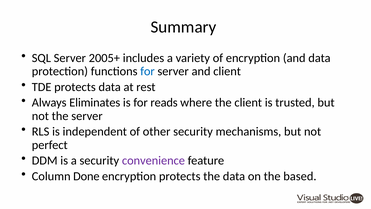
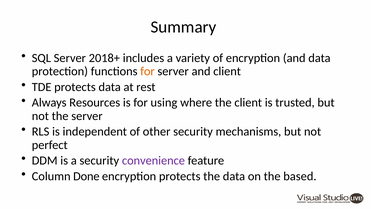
2005+: 2005+ -> 2018+
for at (147, 71) colour: blue -> orange
Eliminates: Eliminates -> Resources
reads: reads -> using
